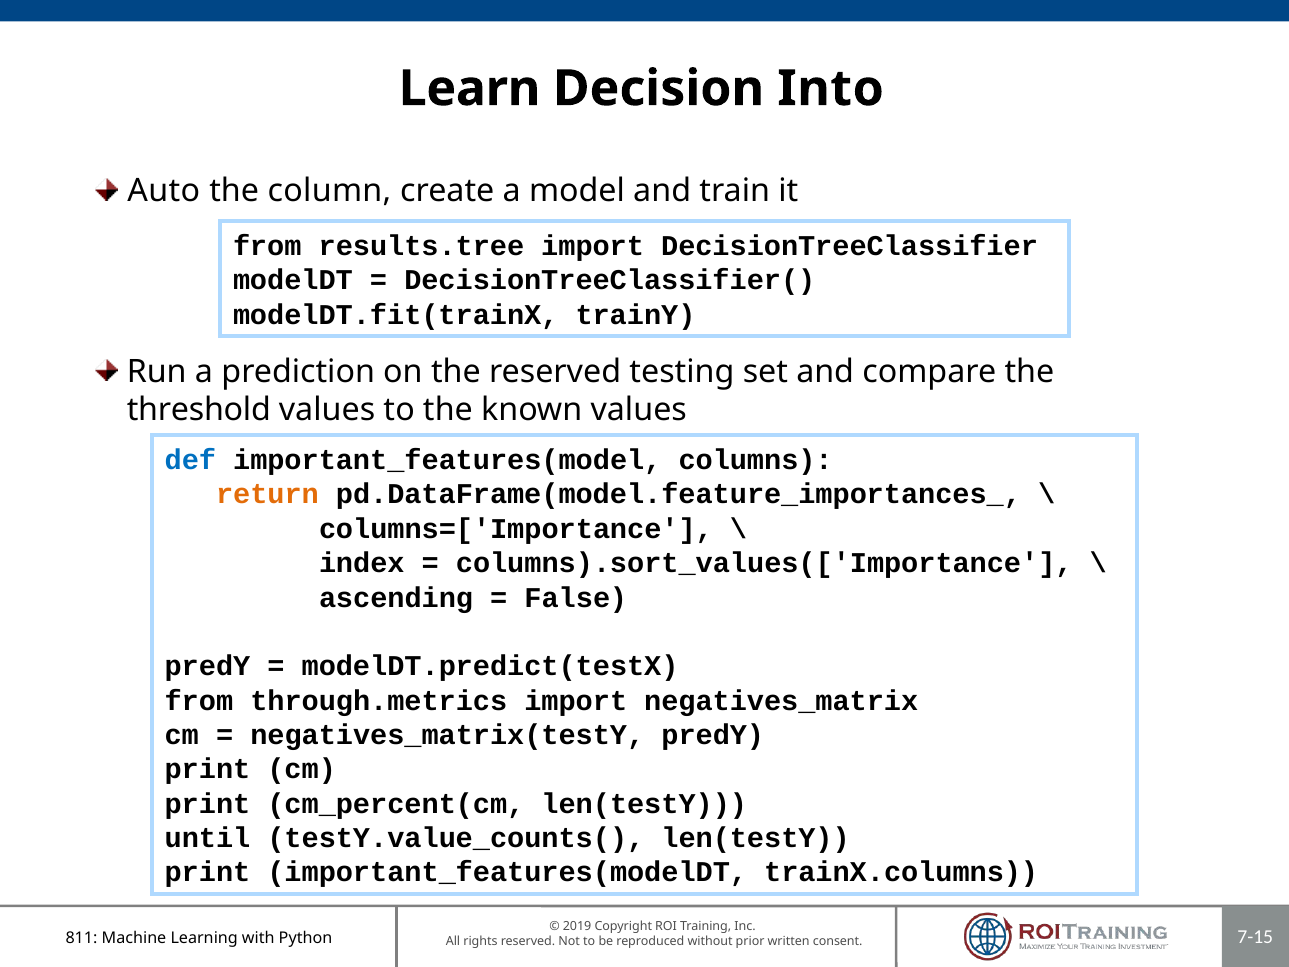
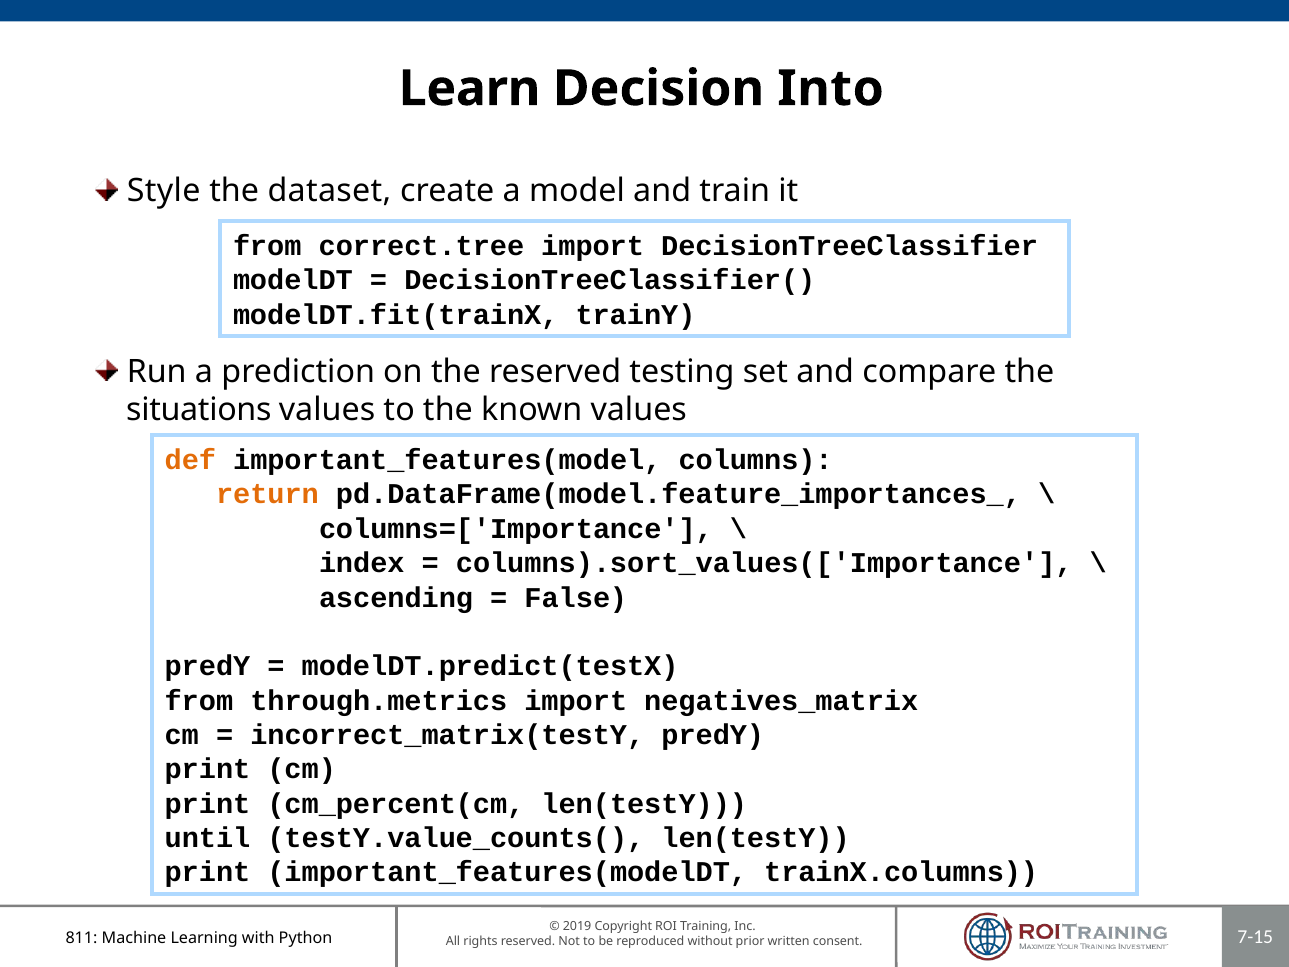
Auto: Auto -> Style
column: column -> dataset
results.tree: results.tree -> correct.tree
threshold: threshold -> situations
def colour: blue -> orange
negatives_matrix(testY: negatives_matrix(testY -> incorrect_matrix(testY
